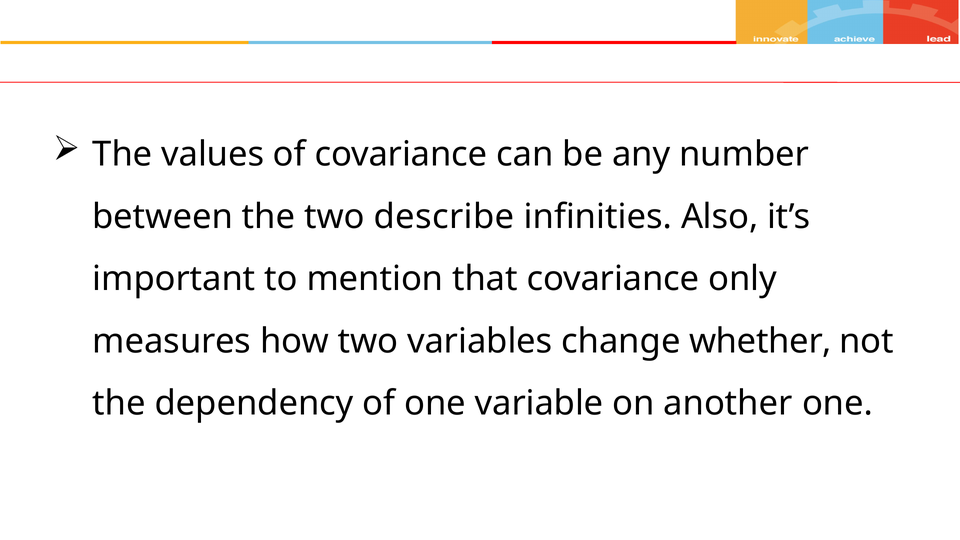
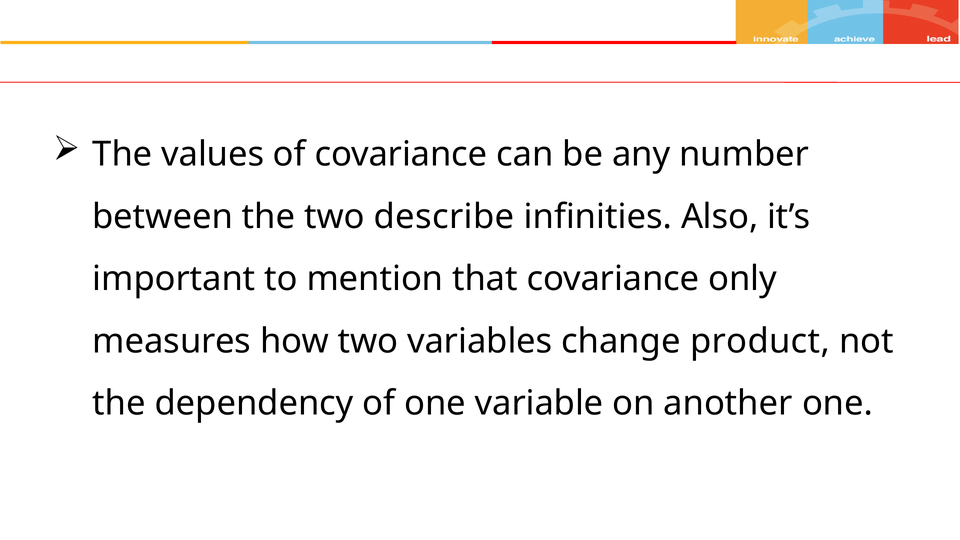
whether: whether -> product
